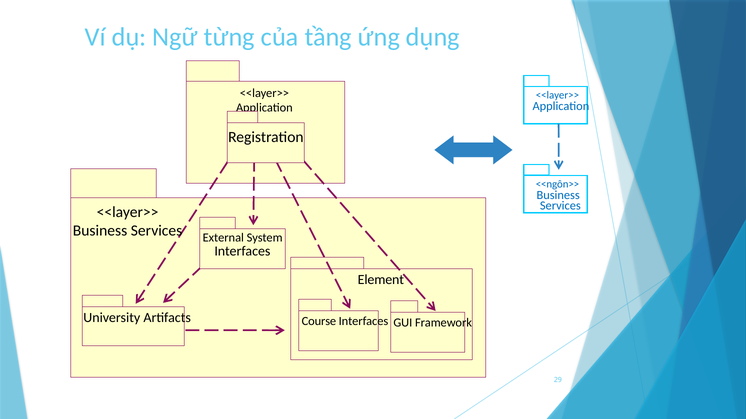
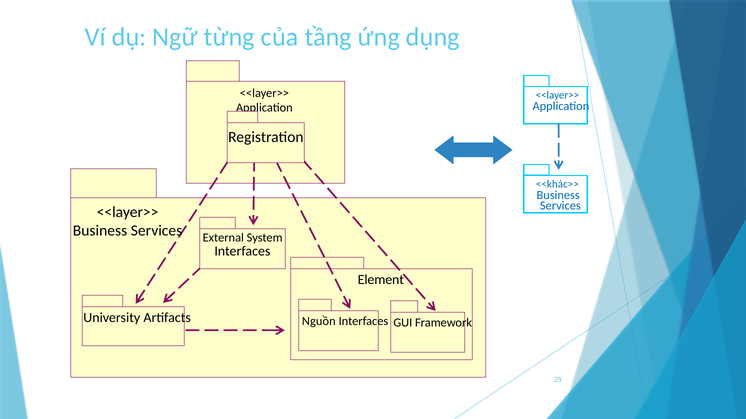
<<ngôn>>: <<ngôn>> -> <<khác>>
Course: Course -> Nguồn
